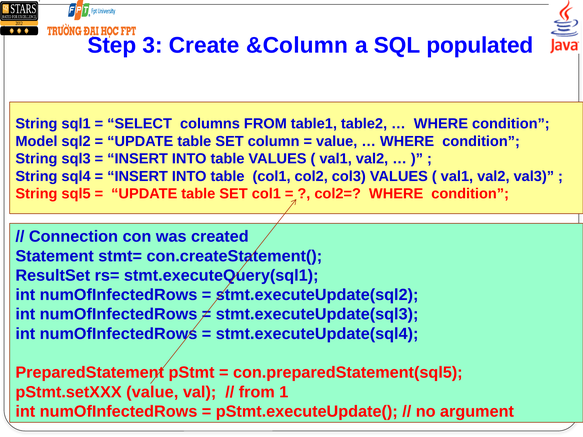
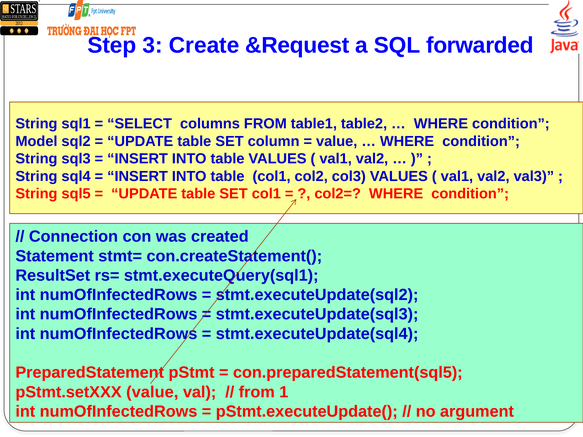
&Column: &Column -> &Request
populated: populated -> forwarded
